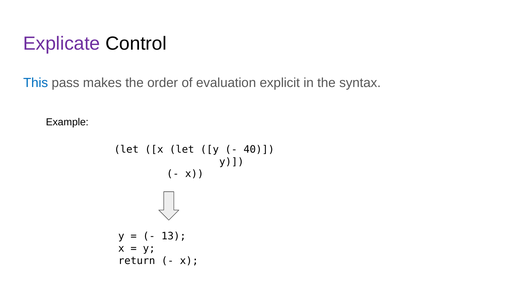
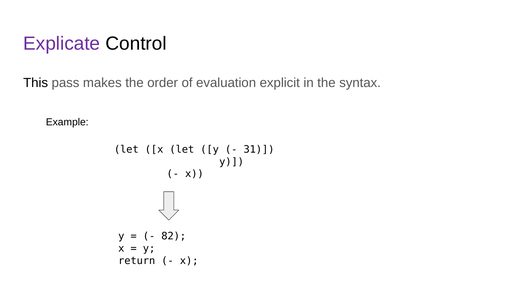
This colour: blue -> black
40: 40 -> 31
13: 13 -> 82
